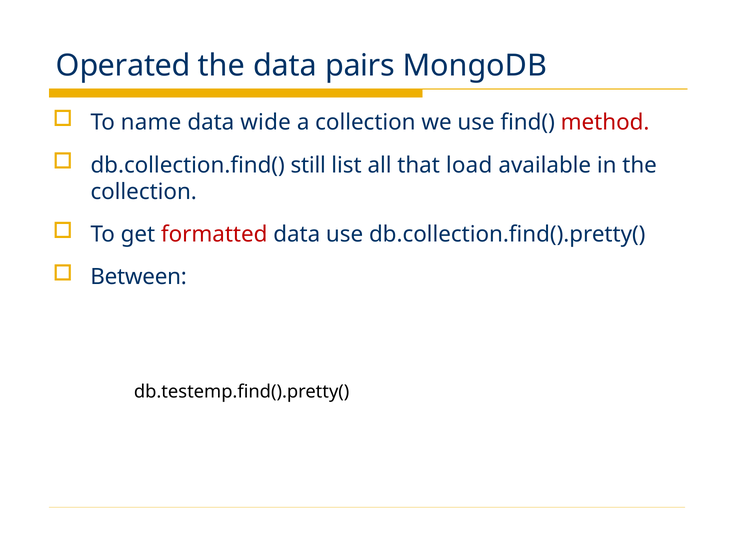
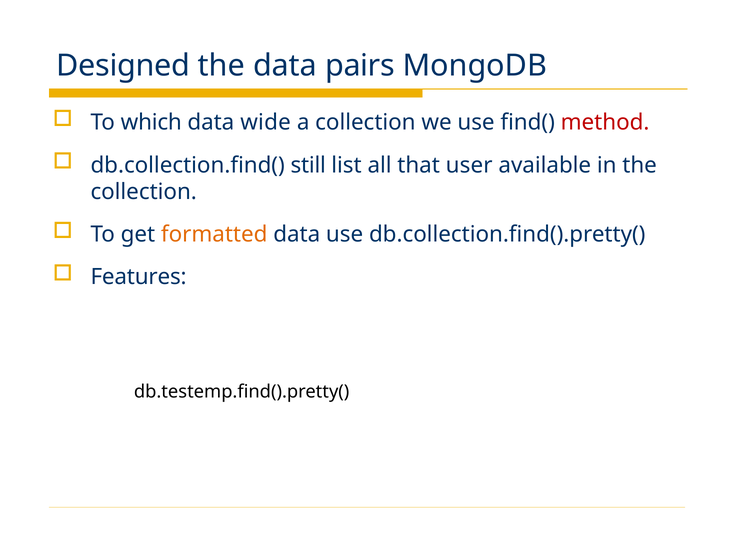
Operated: Operated -> Designed
name: name -> which
load: load -> user
formatted colour: red -> orange
Between: Between -> Features
